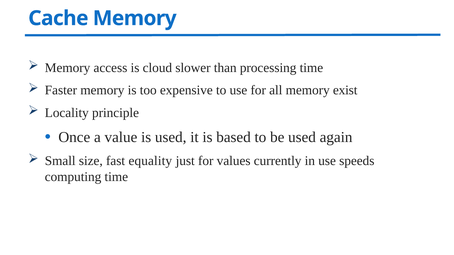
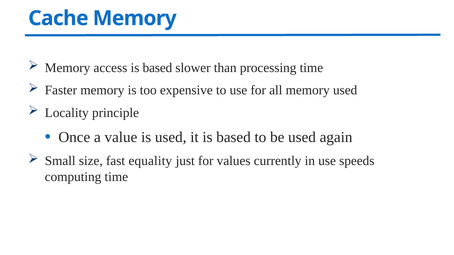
access is cloud: cloud -> based
memory exist: exist -> used
